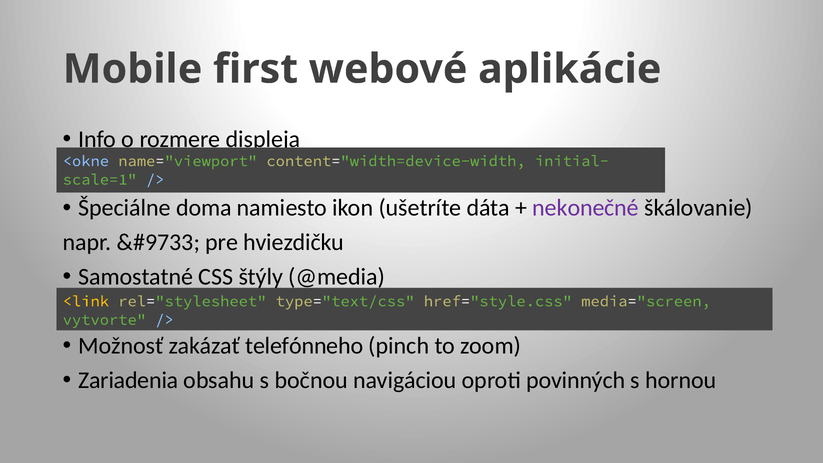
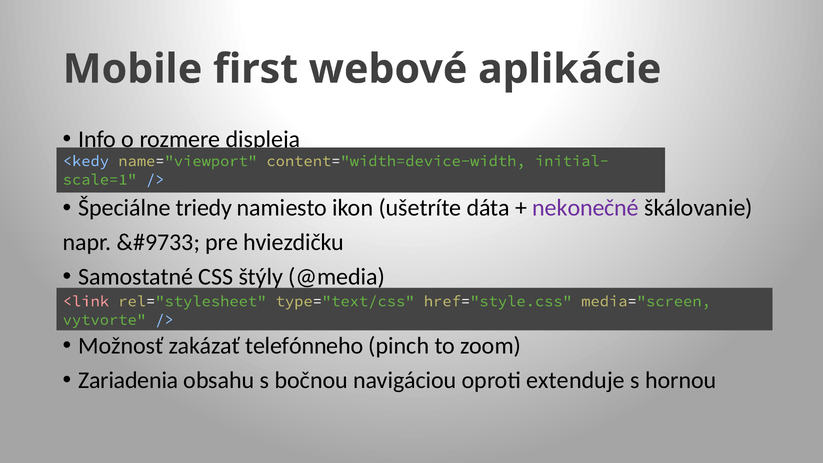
<okne: <okne -> <kedy
doma: doma -> triedy
<link colour: yellow -> pink
povinných: povinných -> extenduje
